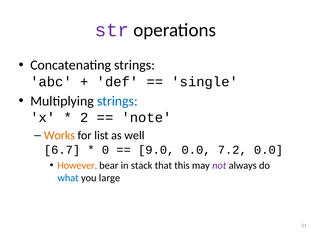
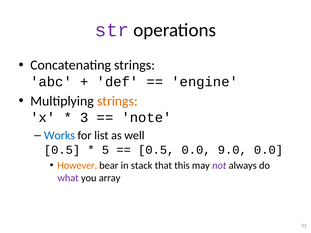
single: single -> engine
strings at (117, 101) colour: blue -> orange
2: 2 -> 3
Works colour: orange -> blue
6.7 at (62, 150): 6.7 -> 0.5
0: 0 -> 5
9.0 at (156, 150): 9.0 -> 0.5
7.2: 7.2 -> 9.0
what colour: blue -> purple
large: large -> array
